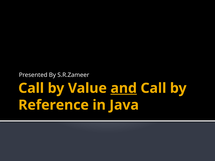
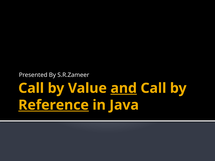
Reference underline: none -> present
